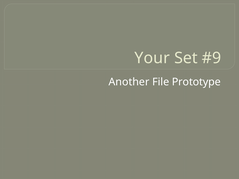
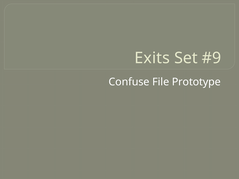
Your: Your -> Exits
Another: Another -> Confuse
